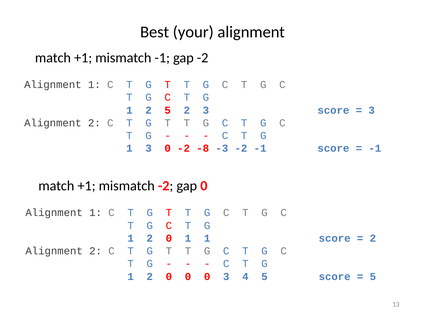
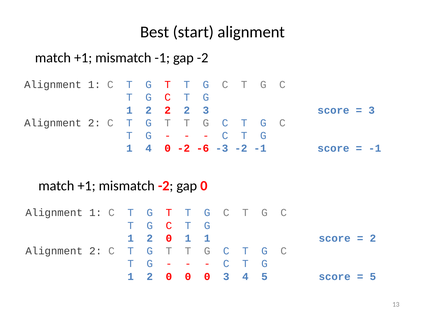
your: your -> start
1 2 5: 5 -> 2
1 3: 3 -> 4
-8: -8 -> -6
